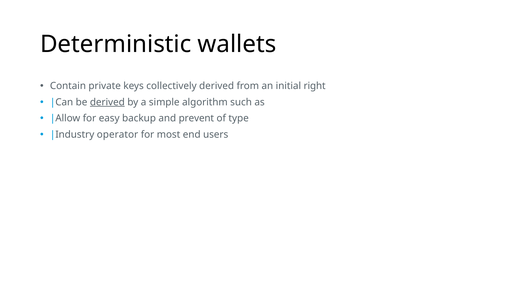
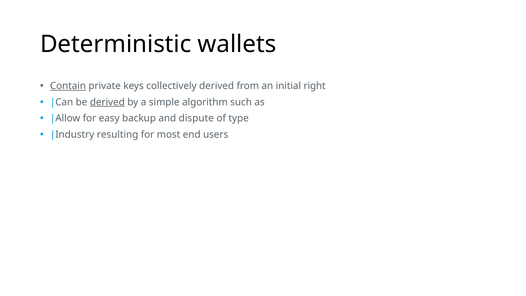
Contain underline: none -> present
prevent: prevent -> dispute
operator: operator -> resulting
